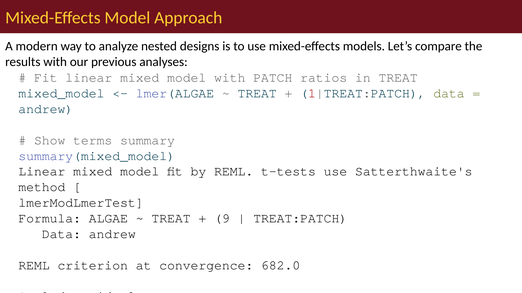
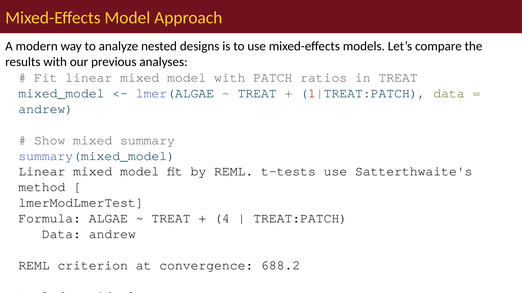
Show terms: terms -> mixed
9: 9 -> 4
682.0: 682.0 -> 688.2
